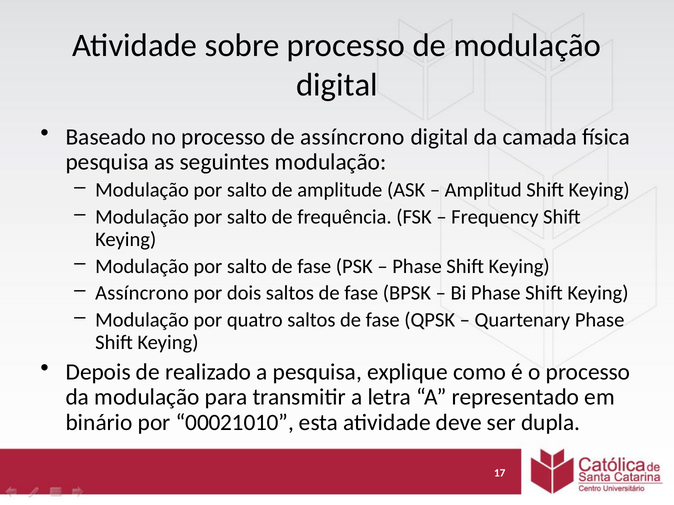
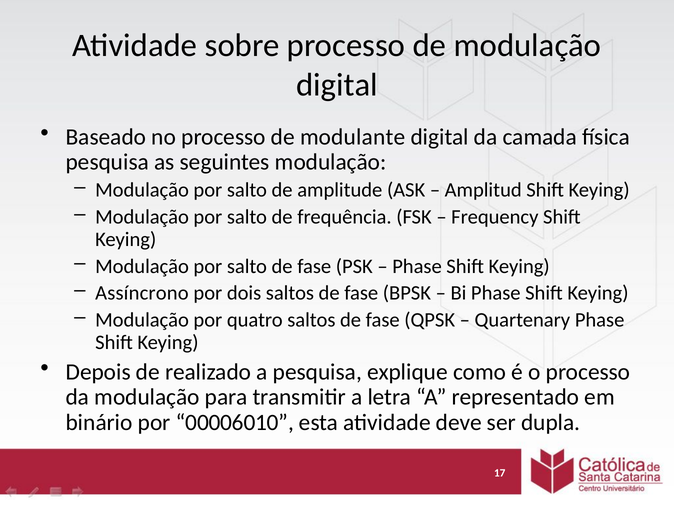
de assíncrono: assíncrono -> modulante
00021010: 00021010 -> 00006010
